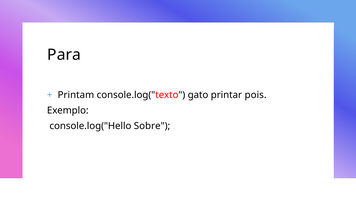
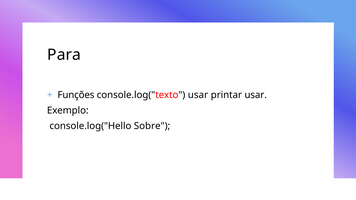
Printam: Printam -> Funções
console.log("texto gato: gato -> usar
printar pois: pois -> usar
